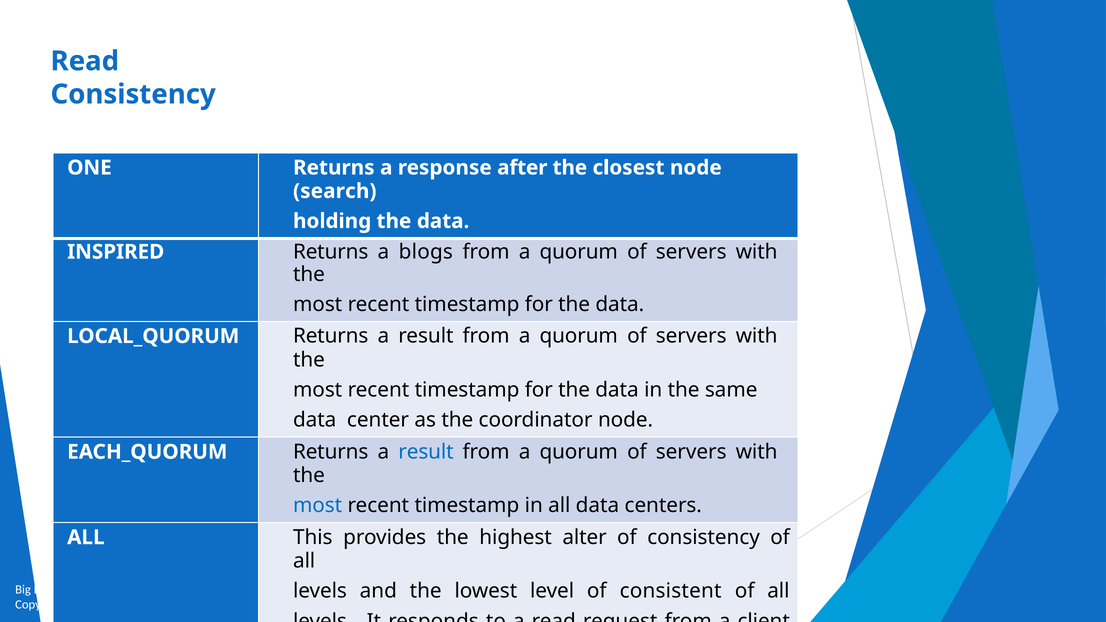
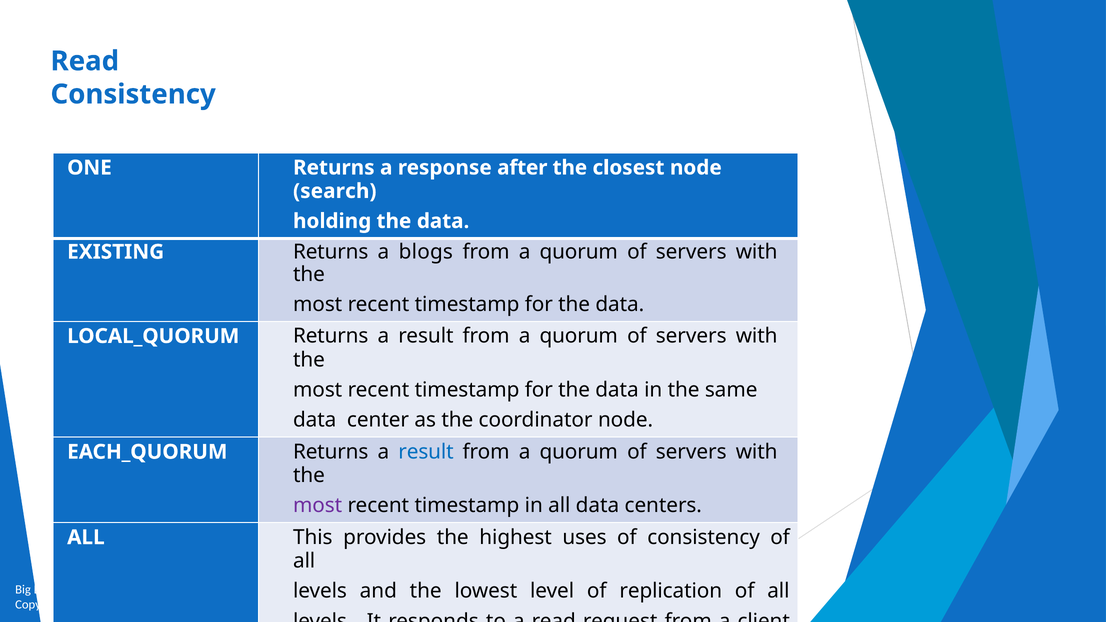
INSPIRED: INSPIRED -> EXISTING
most at (318, 506) colour: blue -> purple
alter: alter -> uses
consistent: consistent -> replication
